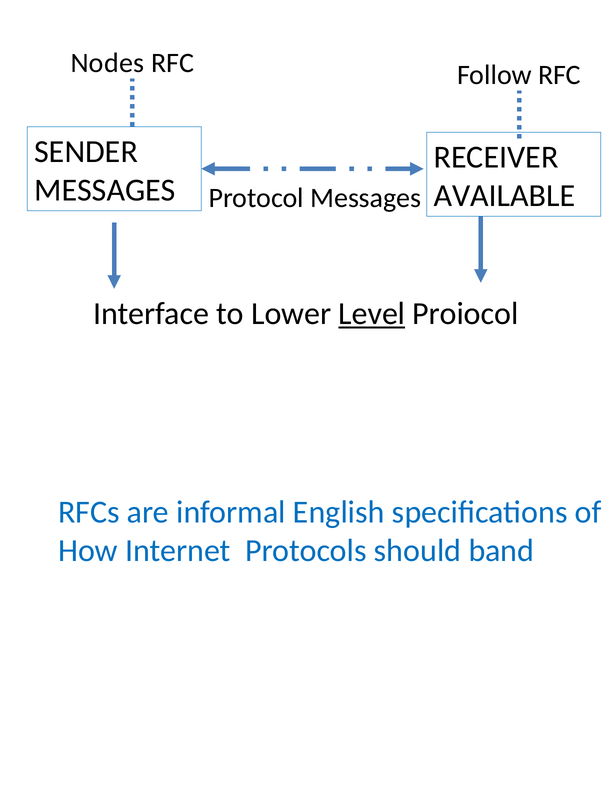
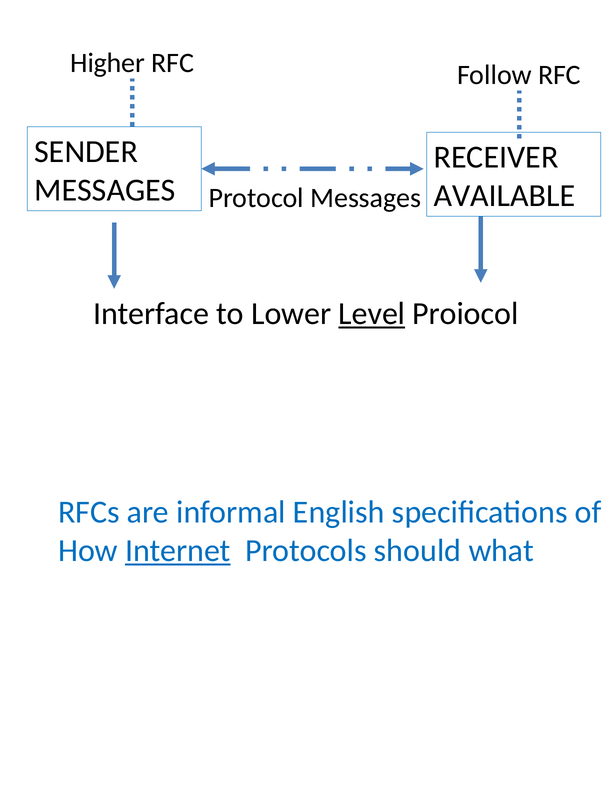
Nodes: Nodes -> Higher
Internet underline: none -> present
band: band -> what
